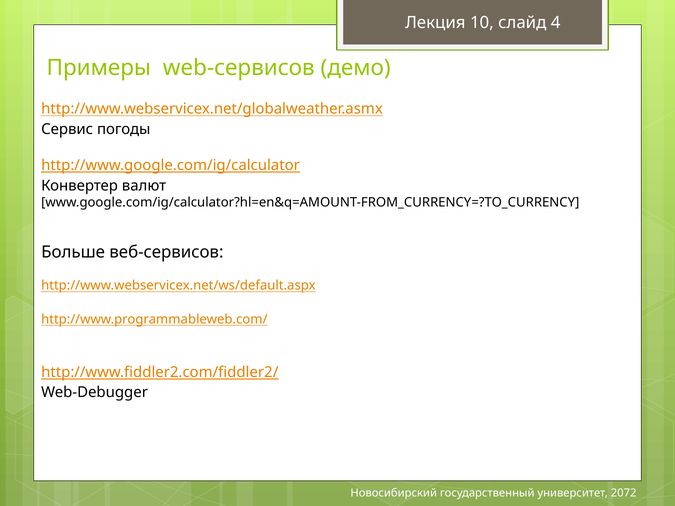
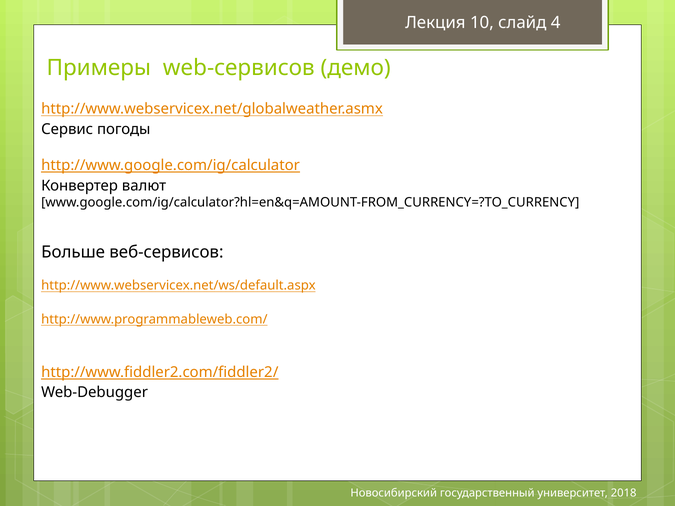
2072: 2072 -> 2018
